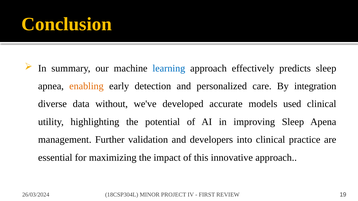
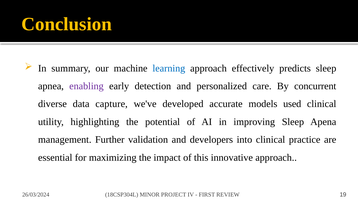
enabling colour: orange -> purple
integration: integration -> concurrent
without: without -> capture
